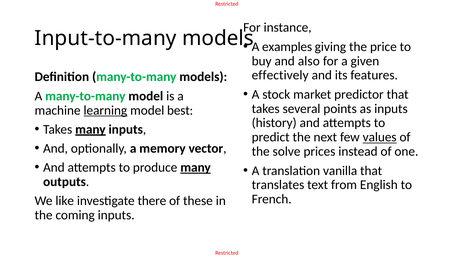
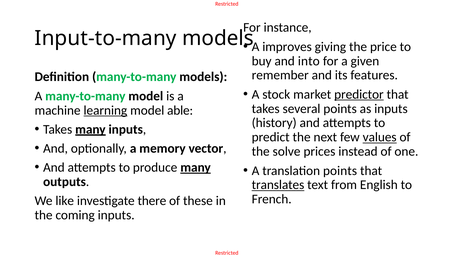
examples: examples -> improves
also: also -> into
effectively: effectively -> remember
predictor underline: none -> present
best: best -> able
translation vanilla: vanilla -> points
translates underline: none -> present
